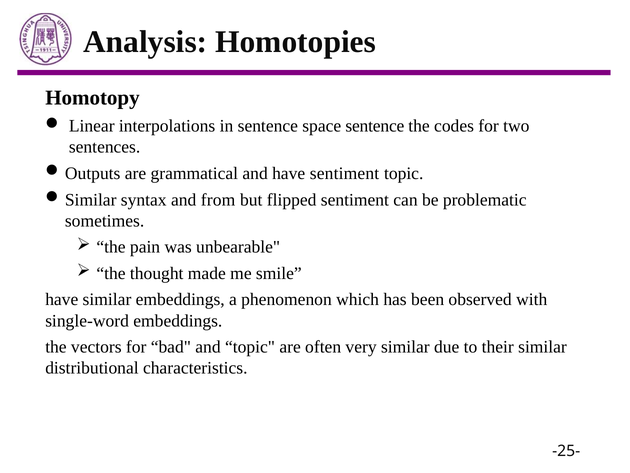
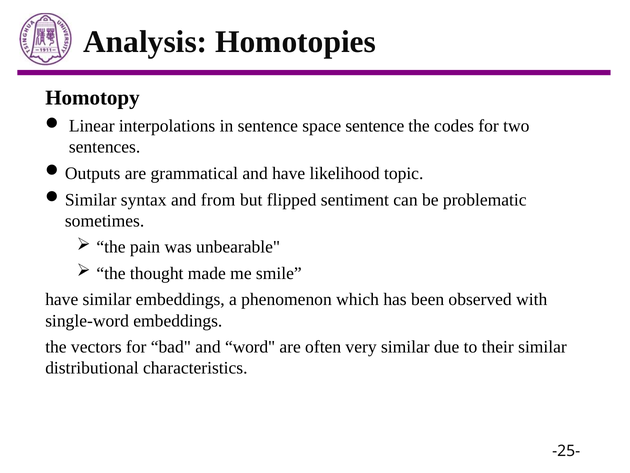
have sentiment: sentiment -> likelihood
and topic: topic -> word
